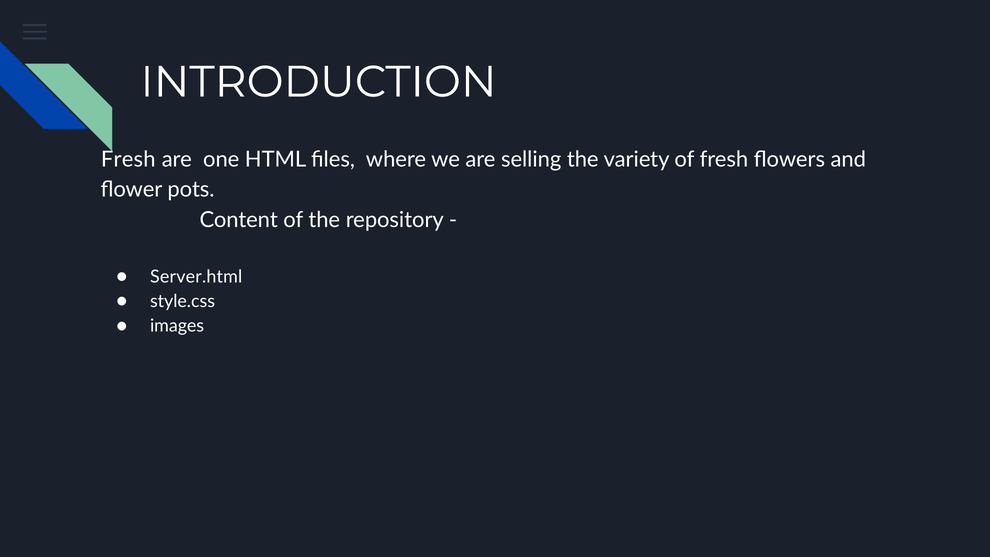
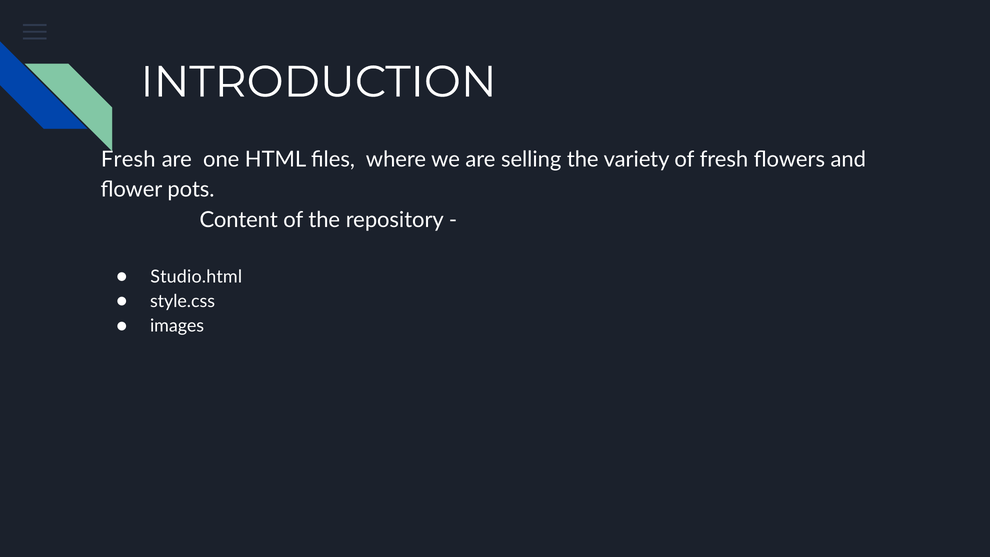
Server.html: Server.html -> Studio.html
